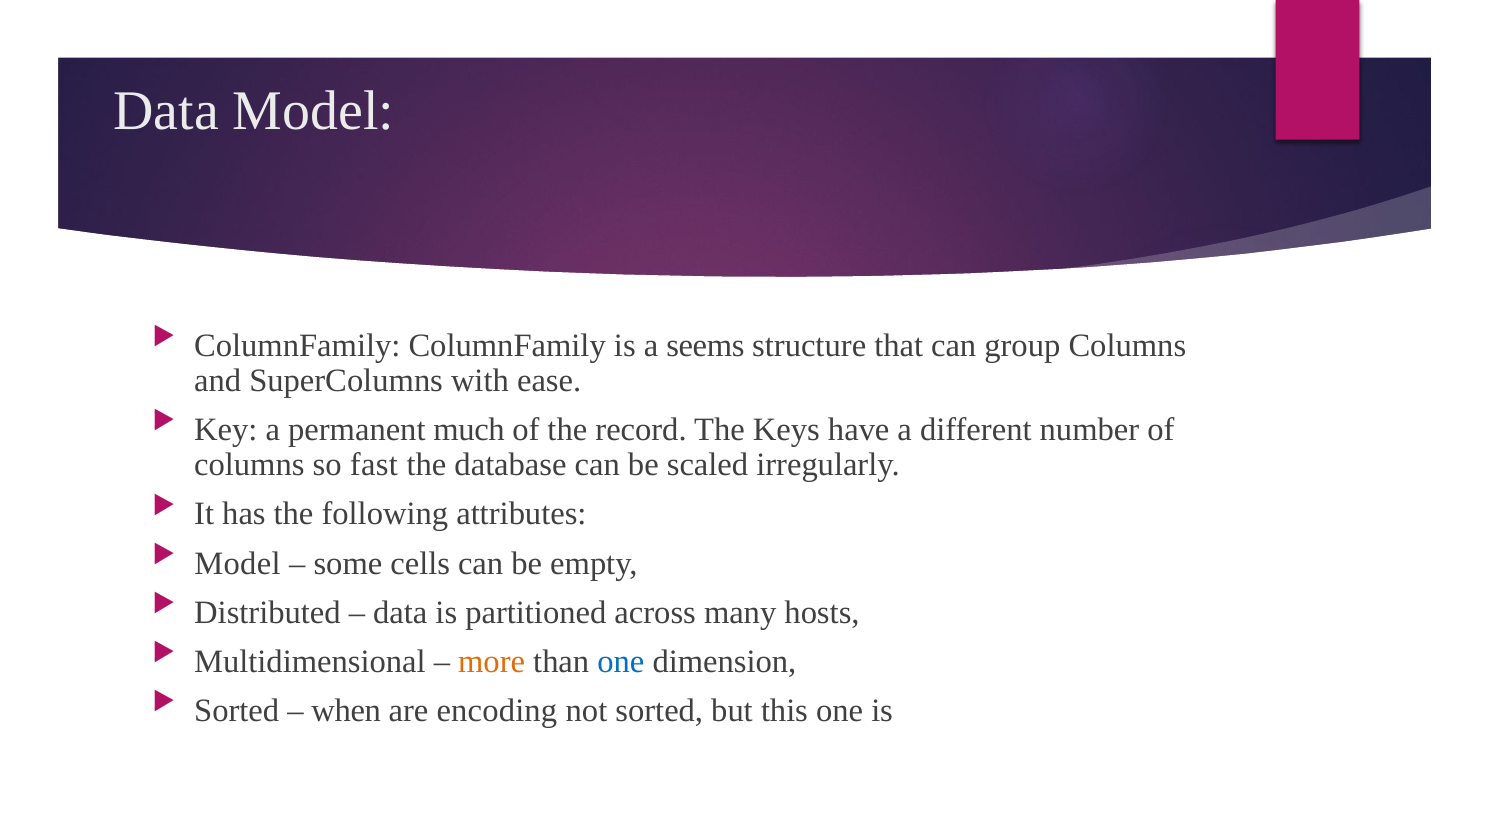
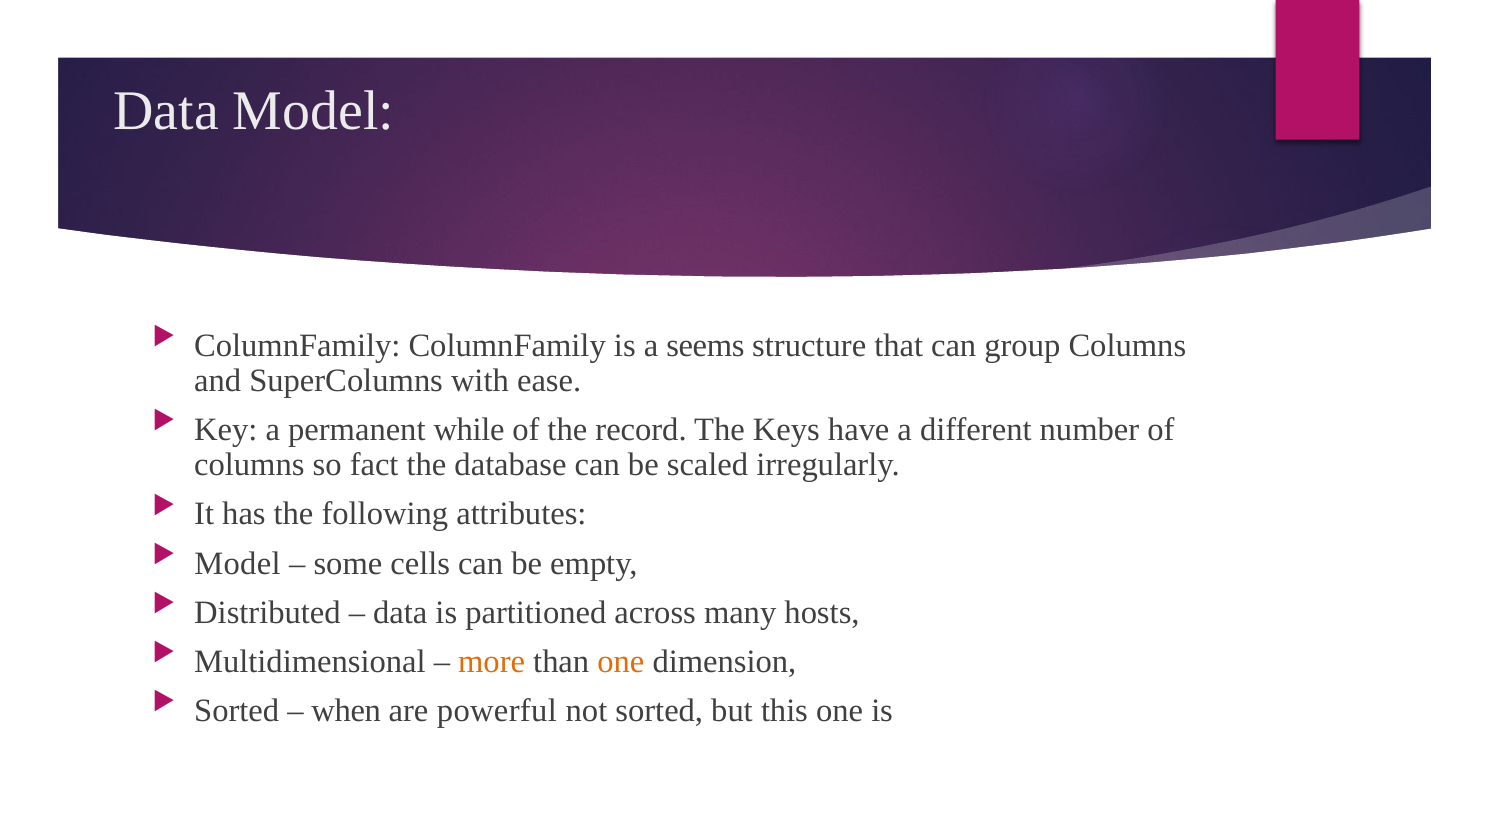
much: much -> while
fast: fast -> fact
one at (621, 662) colour: blue -> orange
encoding: encoding -> powerful
